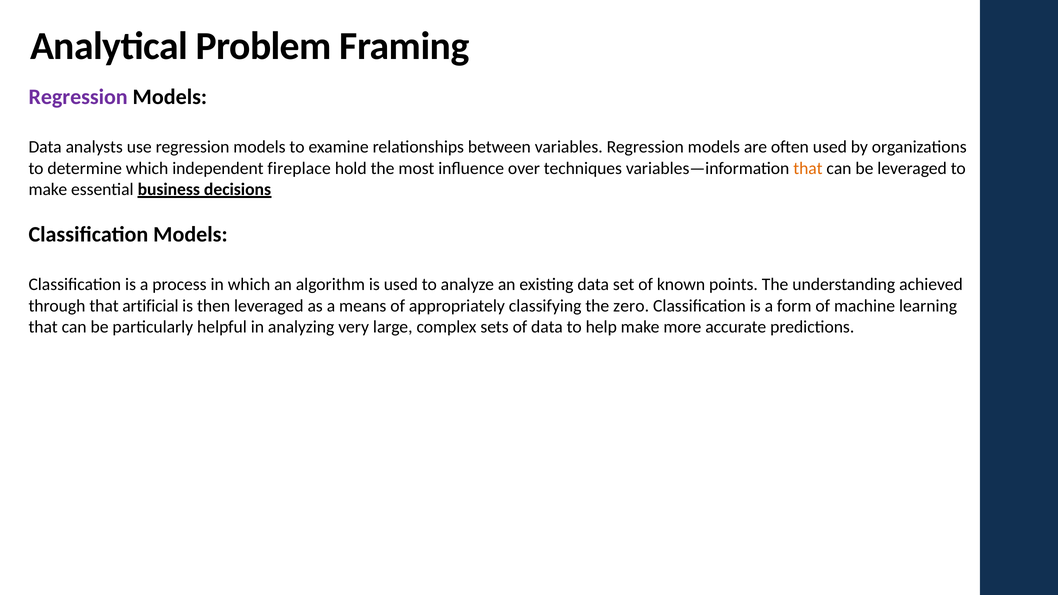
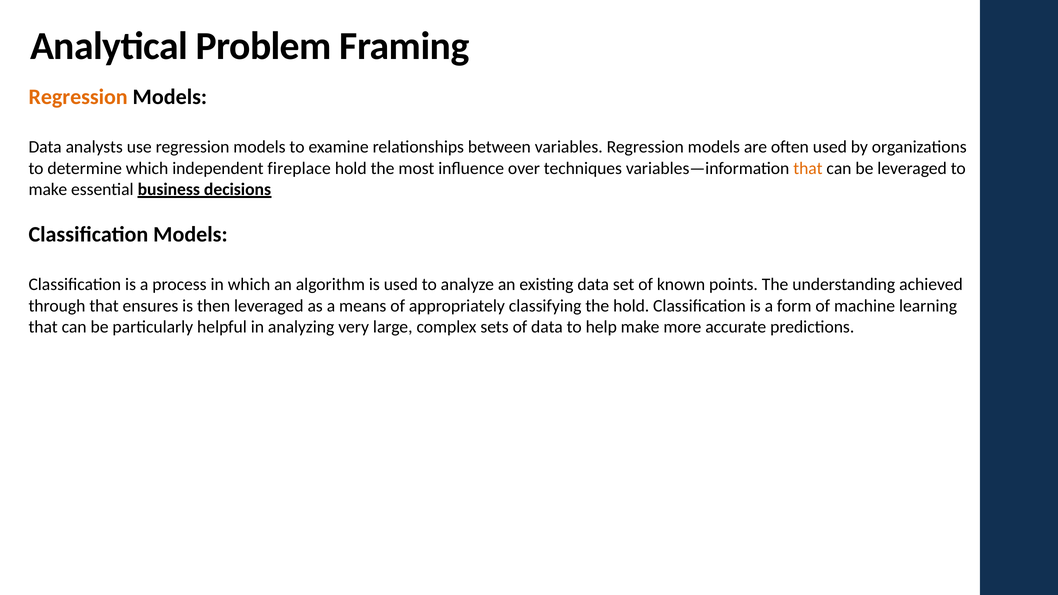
Regression at (78, 97) colour: purple -> orange
artificial: artificial -> ensures
the zero: zero -> hold
